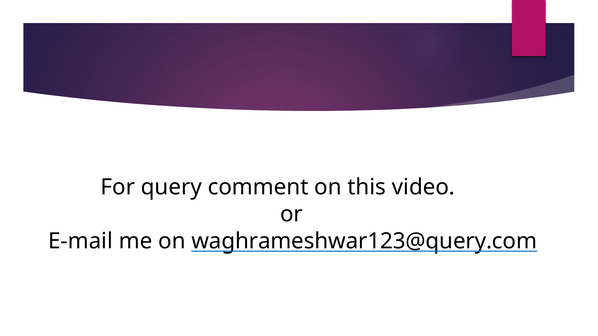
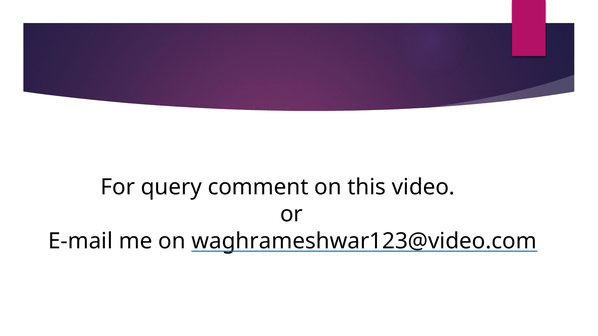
waghrameshwar123@query.com: waghrameshwar123@query.com -> waghrameshwar123@video.com
